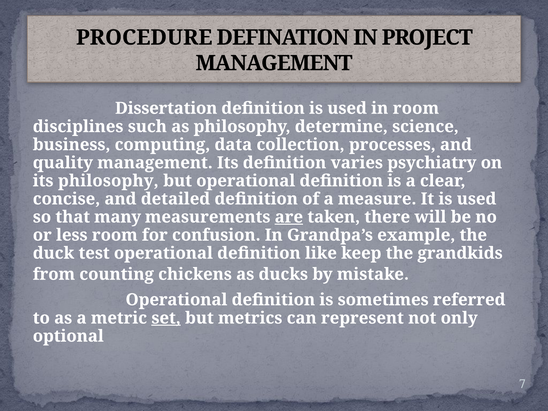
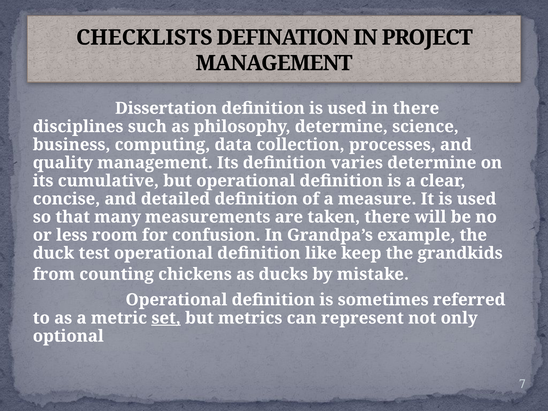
PROCEDURE: PROCEDURE -> CHECKLISTS
in room: room -> there
varies psychiatry: psychiatry -> determine
its philosophy: philosophy -> cumulative
are underline: present -> none
